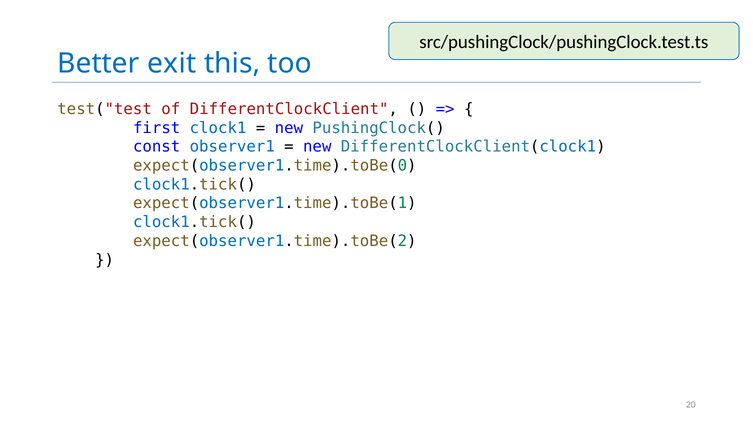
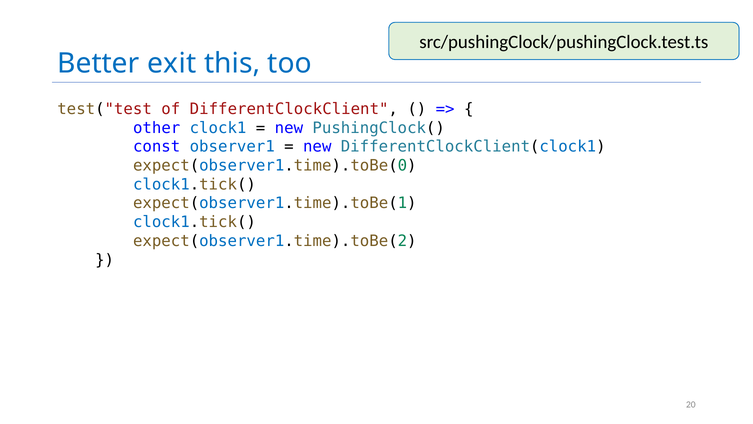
first: first -> other
